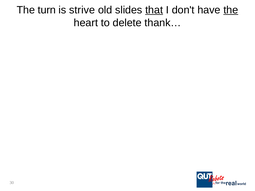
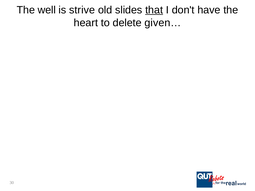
turn: turn -> well
the at (231, 10) underline: present -> none
thank…: thank… -> given…
